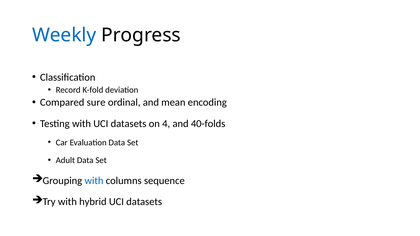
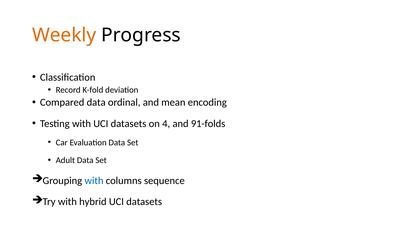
Weekly colour: blue -> orange
Compared sure: sure -> data
40-folds: 40-folds -> 91-folds
